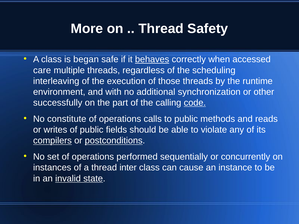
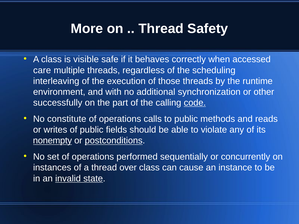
began: began -> visible
behaves underline: present -> none
compilers: compilers -> nonempty
inter: inter -> over
